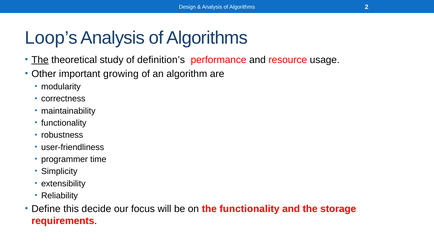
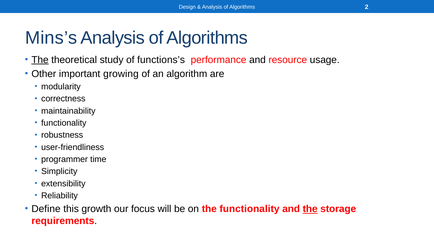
Loop’s: Loop’s -> Mins’s
definition’s: definition’s -> functions’s
decide: decide -> growth
the at (310, 209) underline: none -> present
